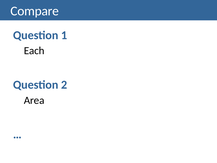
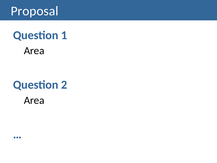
Compare: Compare -> Proposal
Each at (34, 51): Each -> Area
